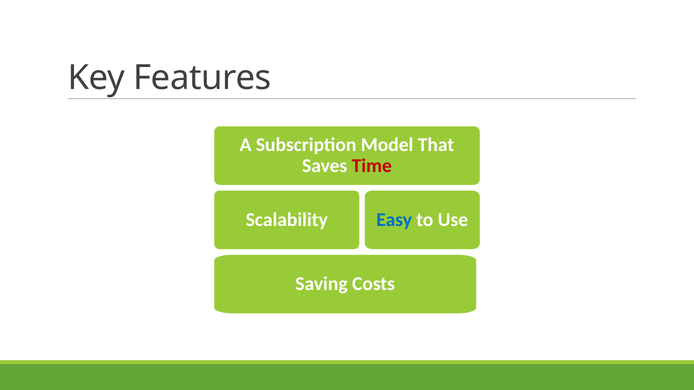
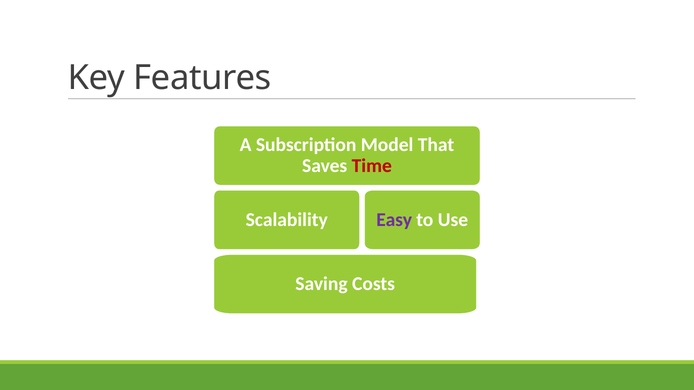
Easy colour: blue -> purple
